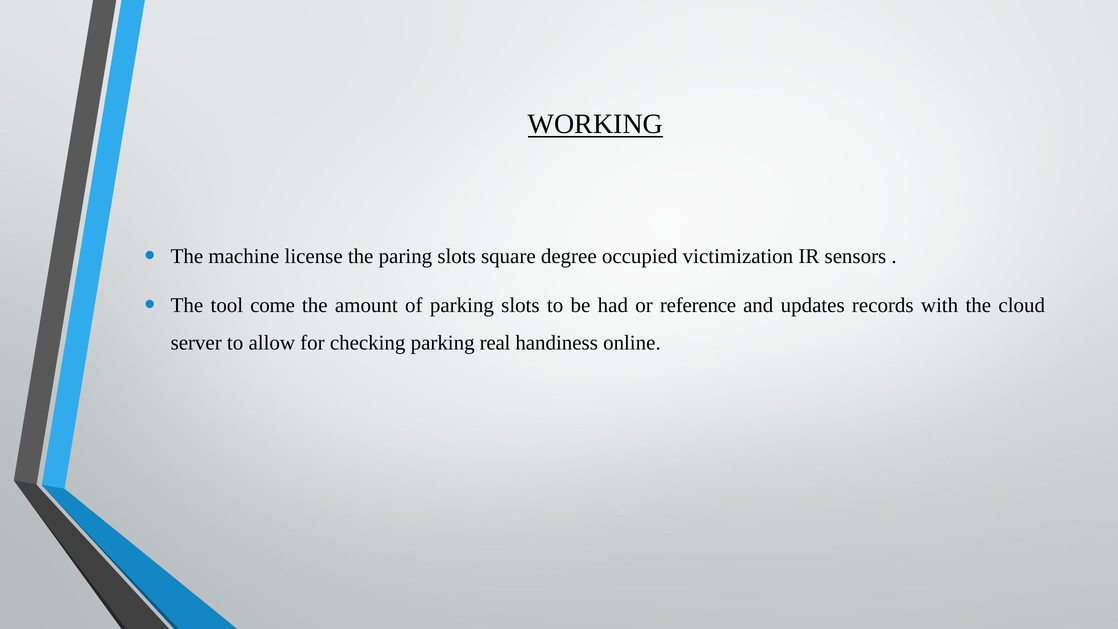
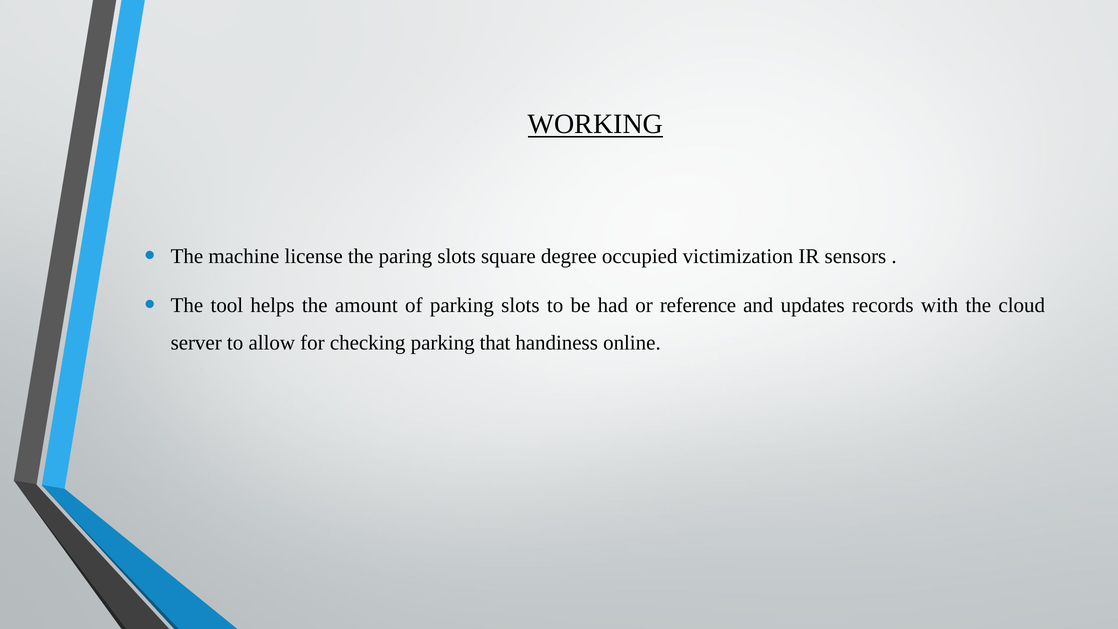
come: come -> helps
real: real -> that
